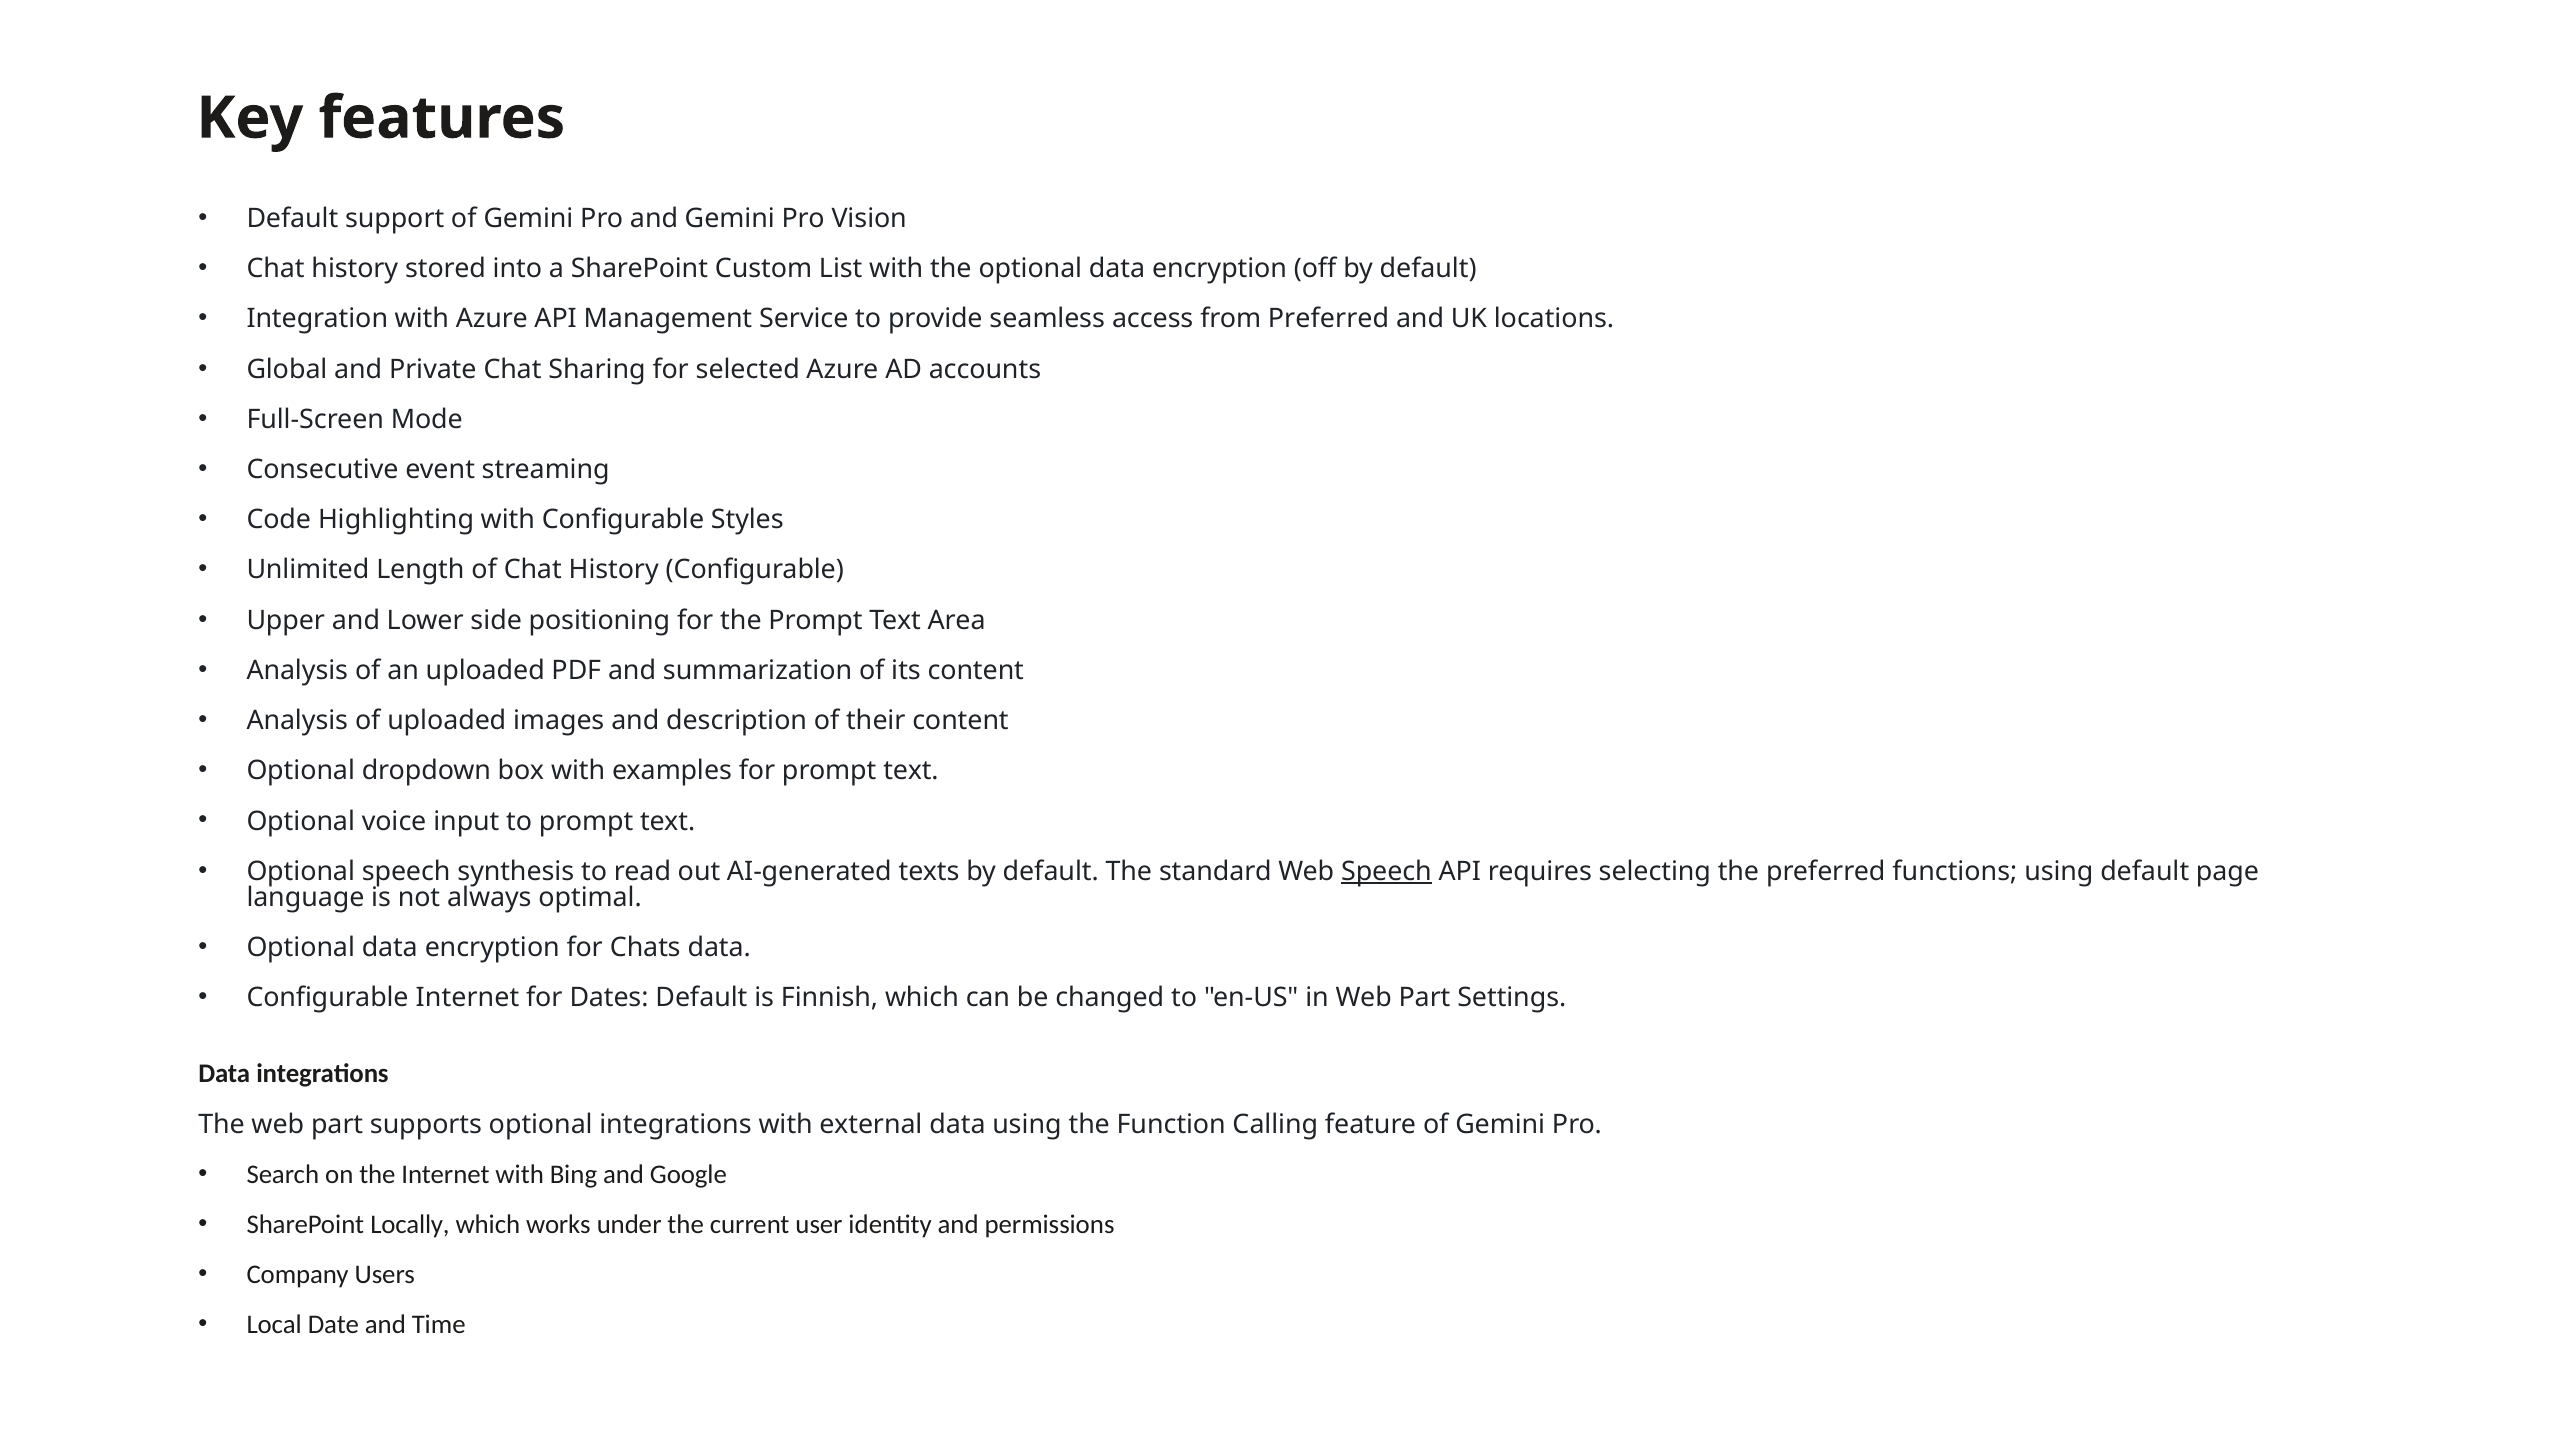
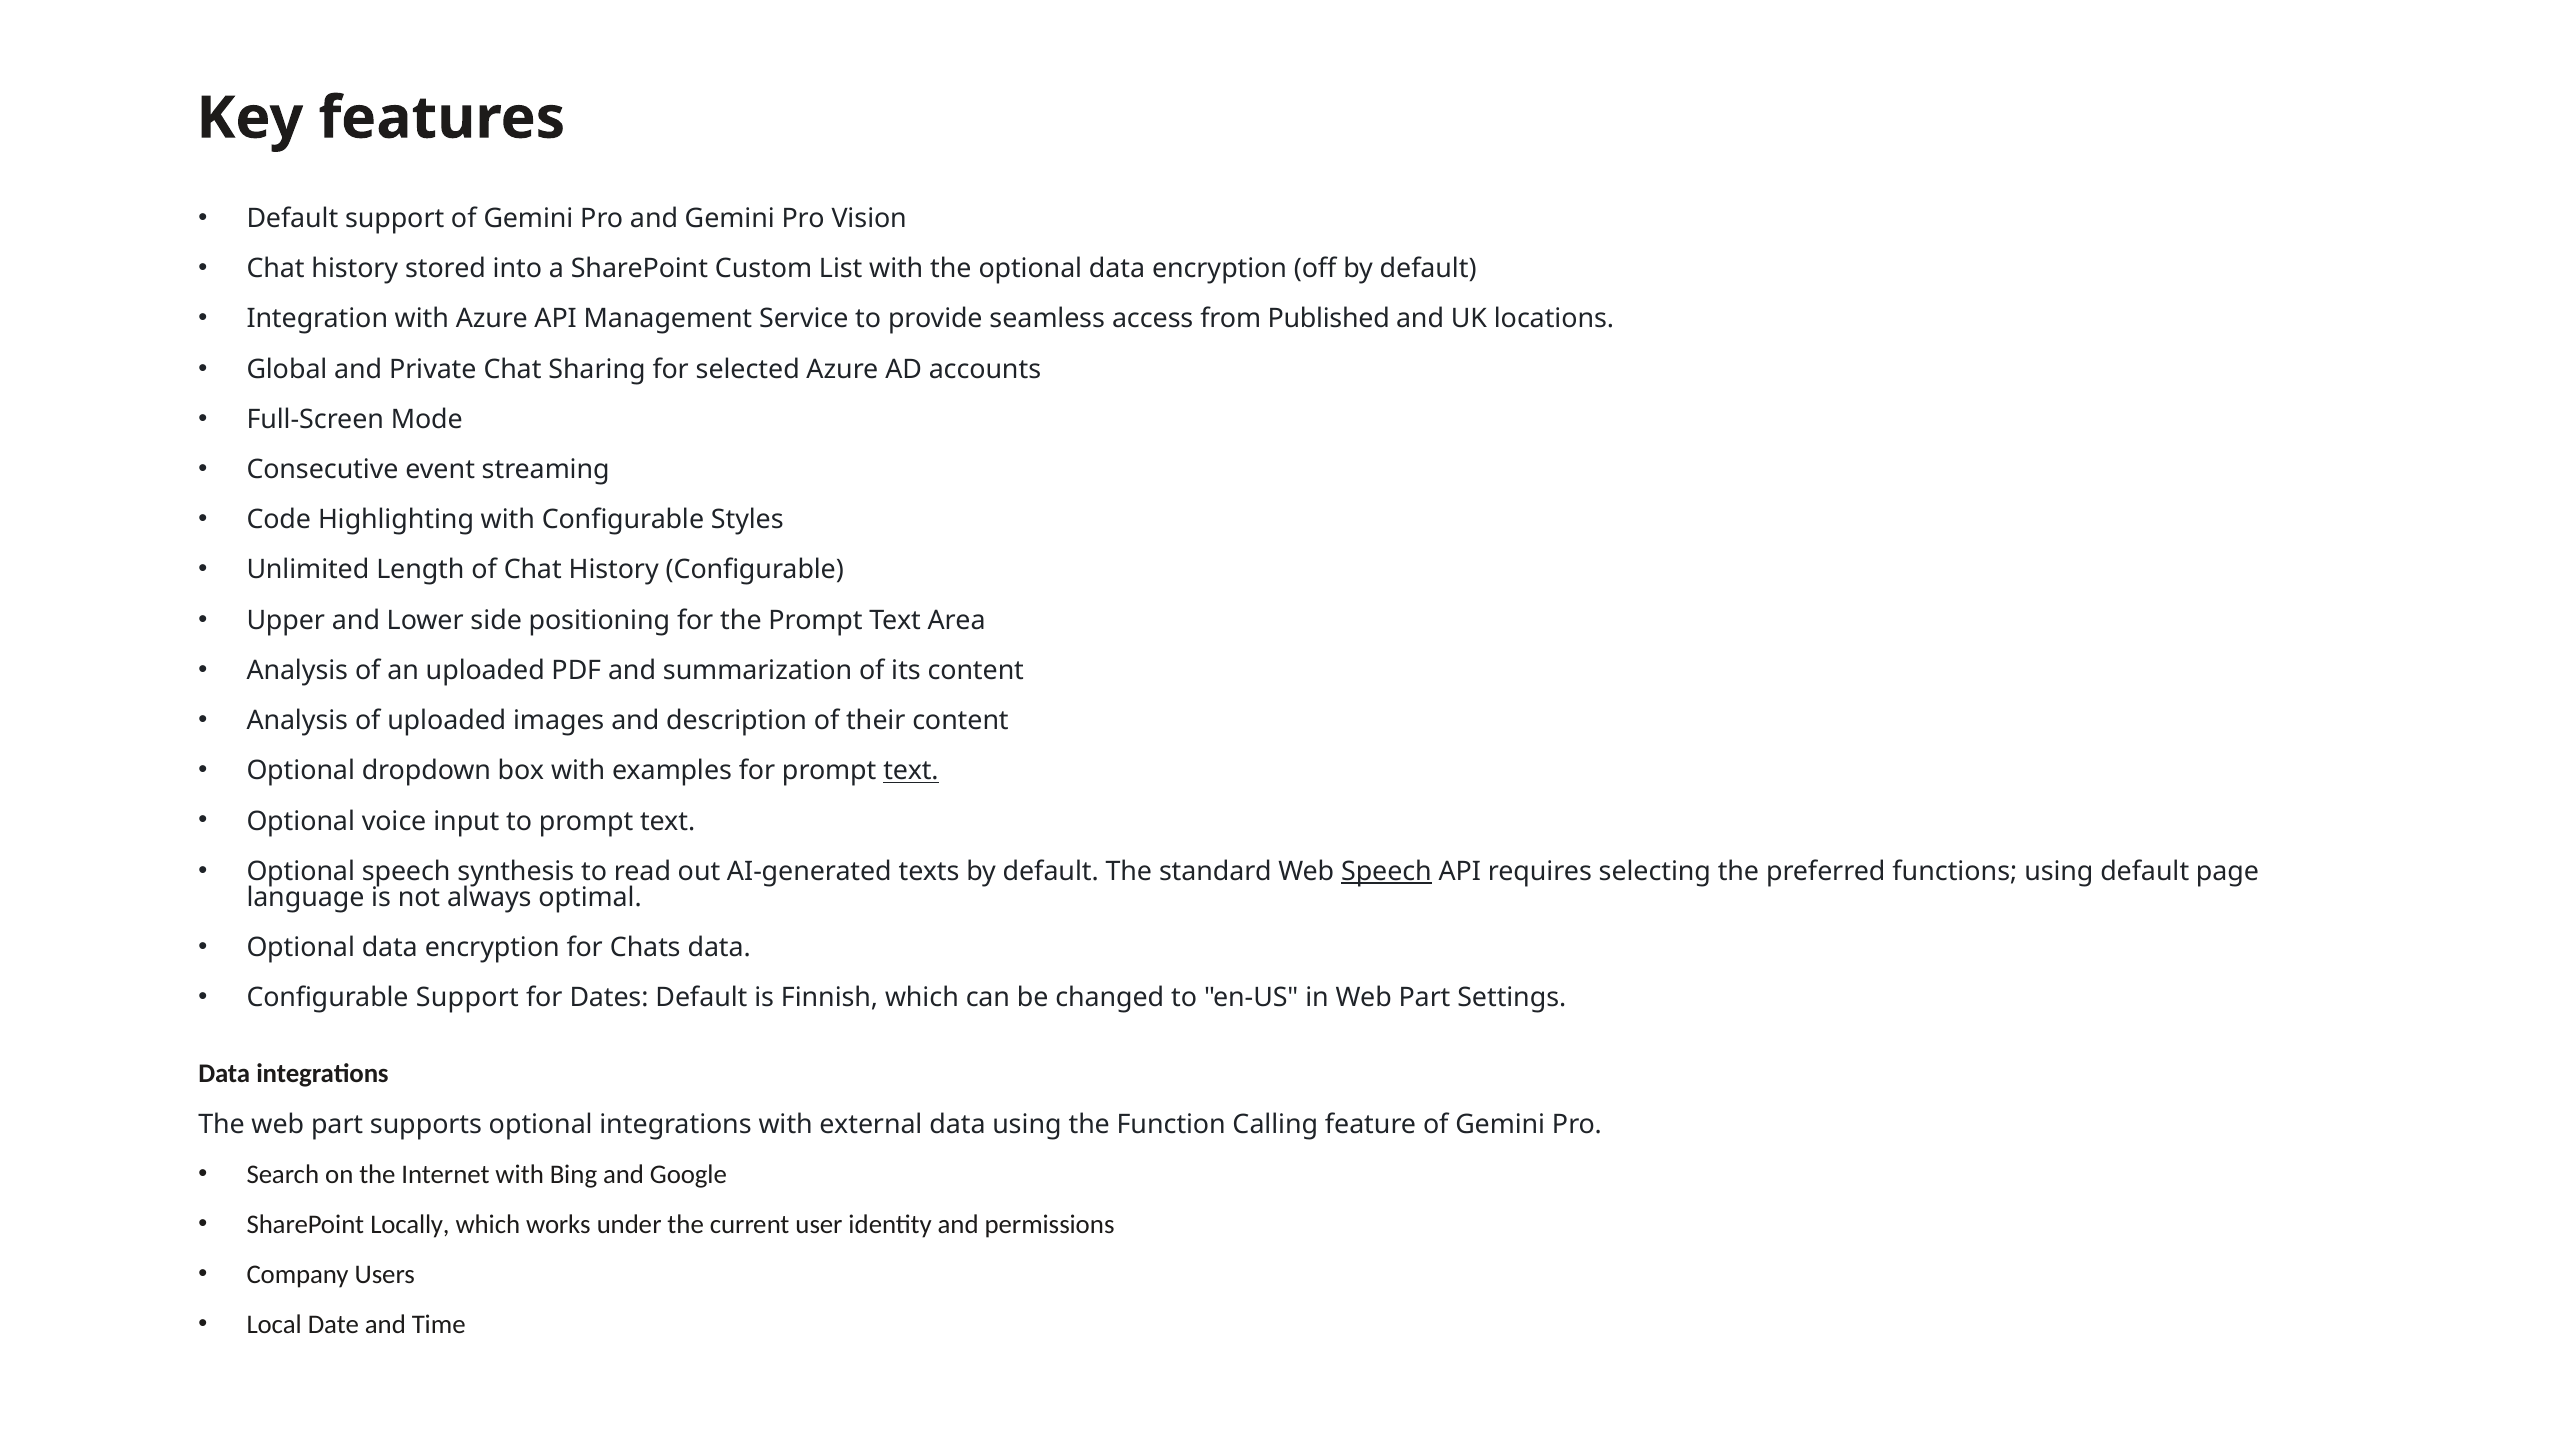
from Preferred: Preferred -> Published
text at (911, 771) underline: none -> present
Configurable Internet: Internet -> Support
